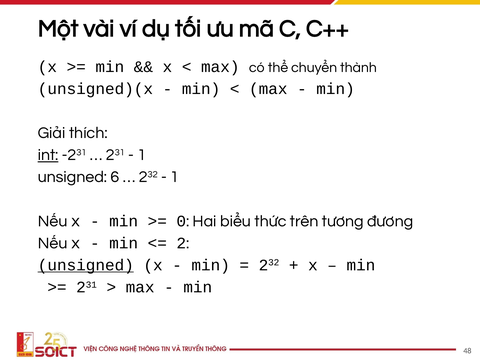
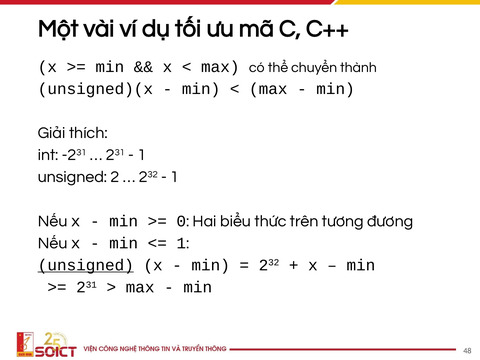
int underline: present -> none
6: 6 -> 2
2 at (181, 243): 2 -> 1
